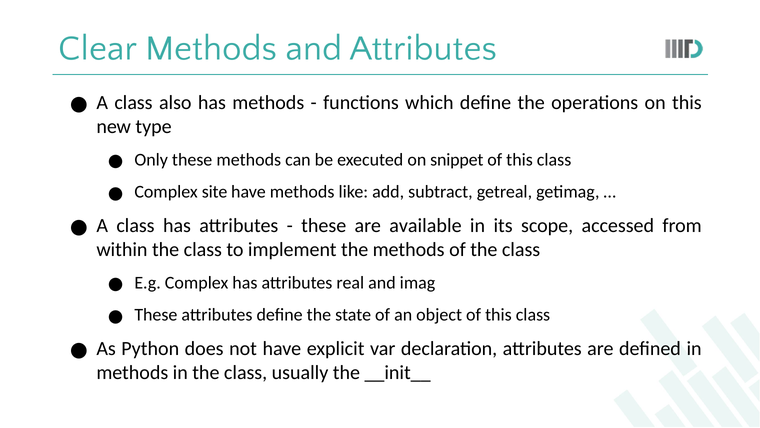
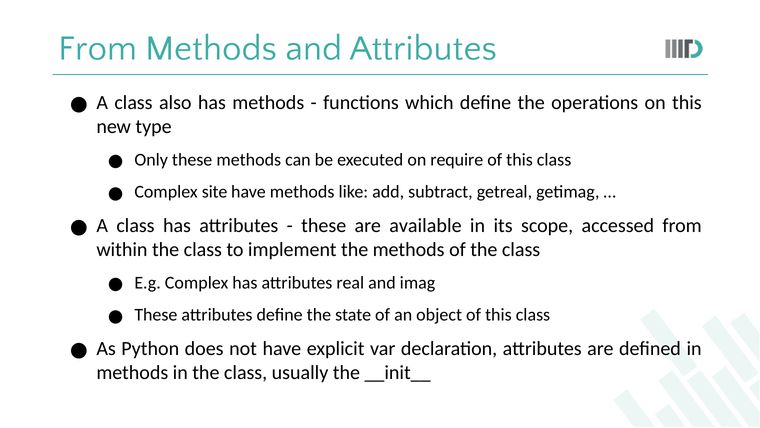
Clear at (98, 48): Clear -> From
snippet: snippet -> require
